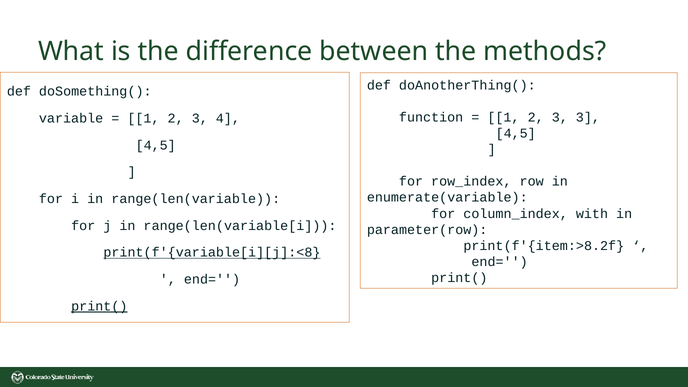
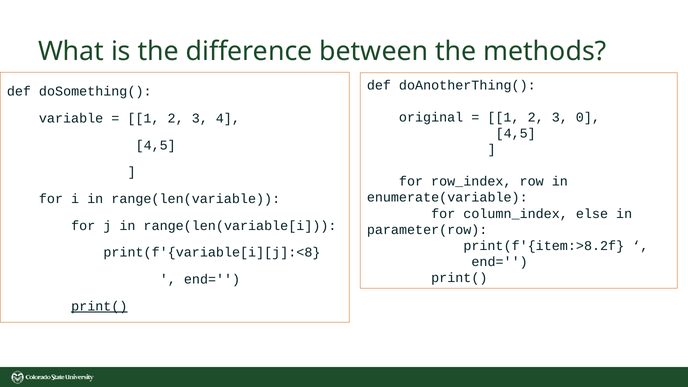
function: function -> original
3 3: 3 -> 0
with: with -> else
print(f'{variable[i][j]:<8 underline: present -> none
